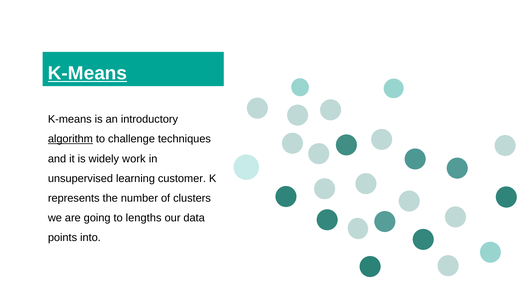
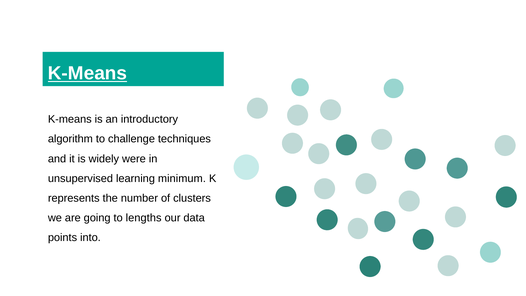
algorithm underline: present -> none
work: work -> were
customer: customer -> minimum
